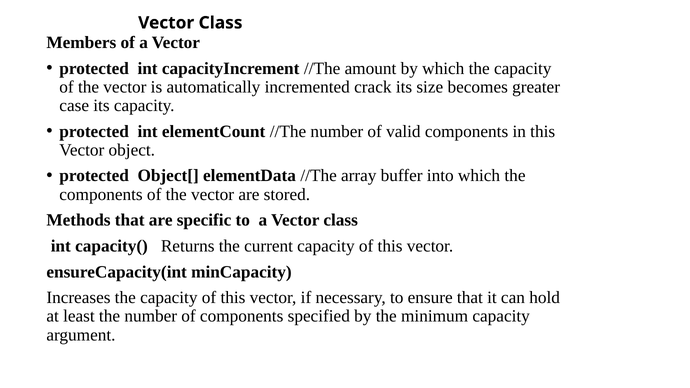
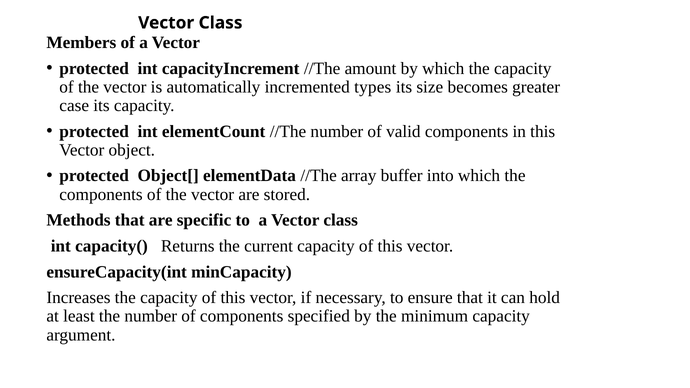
crack: crack -> types
